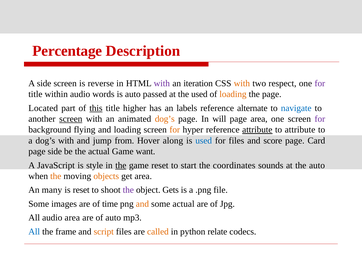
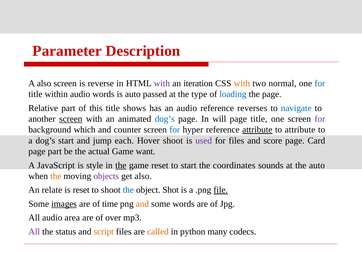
Percentage: Percentage -> Parameter
A side: side -> also
respect: respect -> normal
for at (320, 84) colour: purple -> blue
the used: used -> type
loading at (233, 94) colour: orange -> blue
Located: Located -> Relative
this underline: present -> none
higher: higher -> shows
an labels: labels -> audio
alternate: alternate -> reverses
dog’s at (165, 119) colour: orange -> blue
page area: area -> title
flying: flying -> which
and loading: loading -> counter
for at (175, 130) colour: orange -> blue
dog’s with: with -> start
from: from -> each
Hover along: along -> shoot
used at (204, 141) colour: blue -> purple
page side: side -> part
objects colour: orange -> purple
get area: area -> also
many: many -> relate
the at (128, 190) colour: purple -> blue
Gets: Gets -> Shot
file underline: none -> present
images underline: none -> present
some actual: actual -> words
of auto: auto -> over
All at (34, 232) colour: blue -> purple
frame: frame -> status
relate: relate -> many
